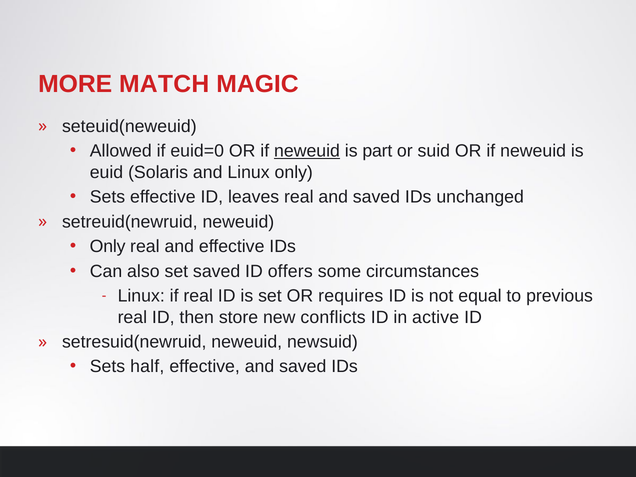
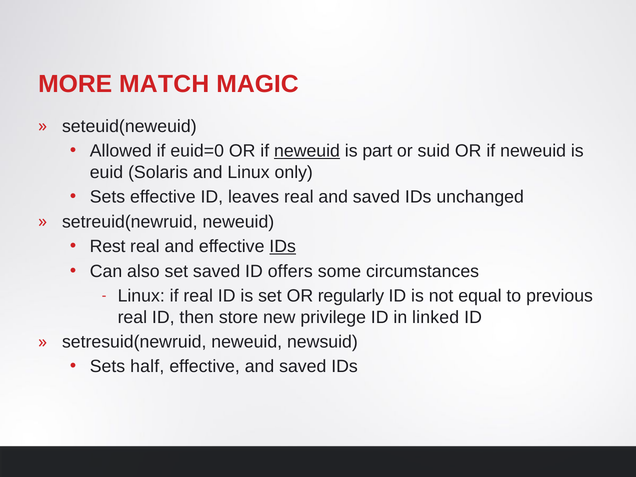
Only at (108, 246): Only -> Rest
IDs at (283, 246) underline: none -> present
requires: requires -> regularly
conflicts: conflicts -> privilege
active: active -> linked
